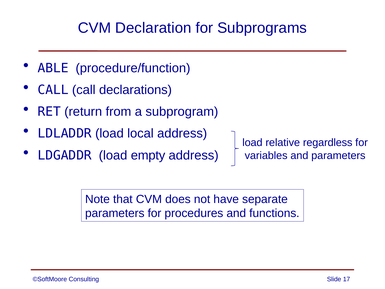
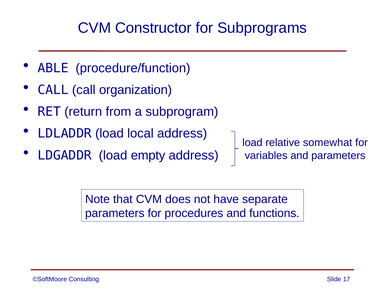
Declaration: Declaration -> Constructor
declarations: declarations -> organization
regardless: regardless -> somewhat
